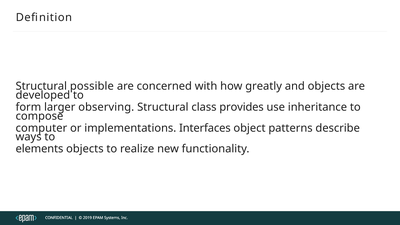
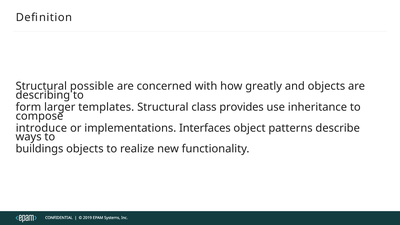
developed: developed -> describing
observing: observing -> templates
computer: computer -> introduce
elements: elements -> buildings
